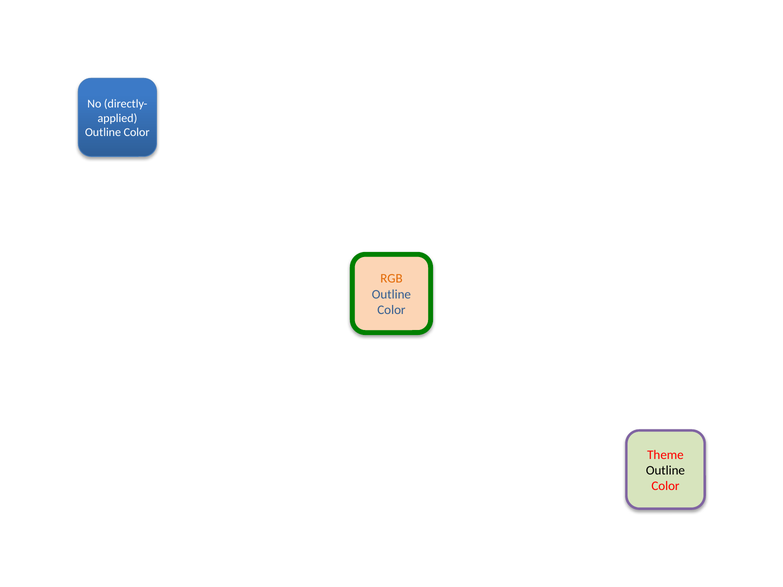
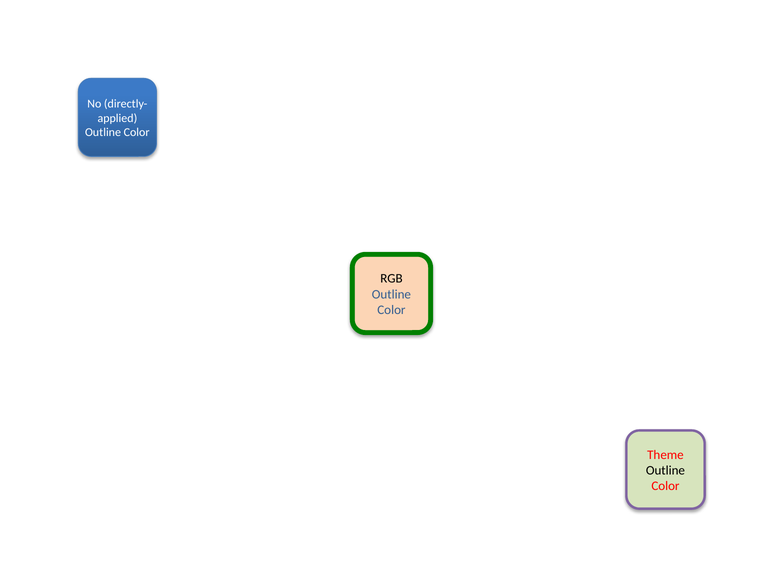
RGB colour: orange -> black
